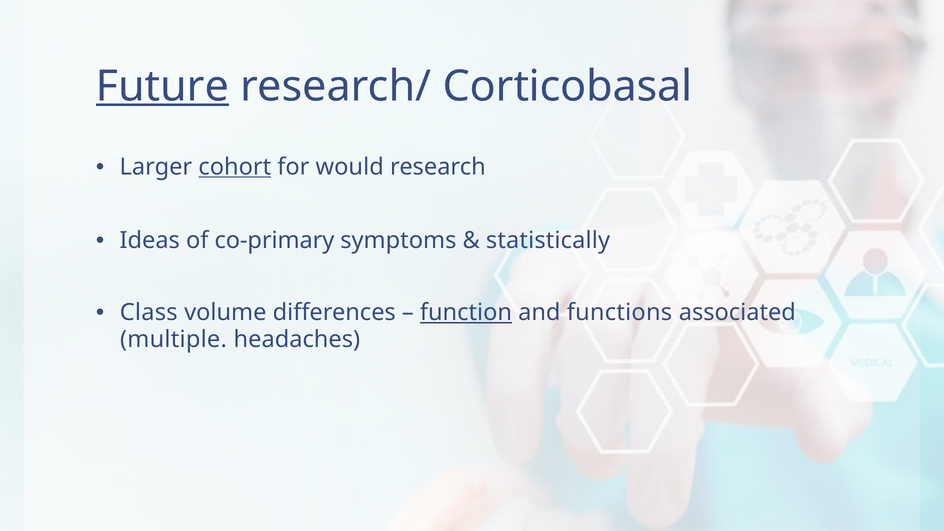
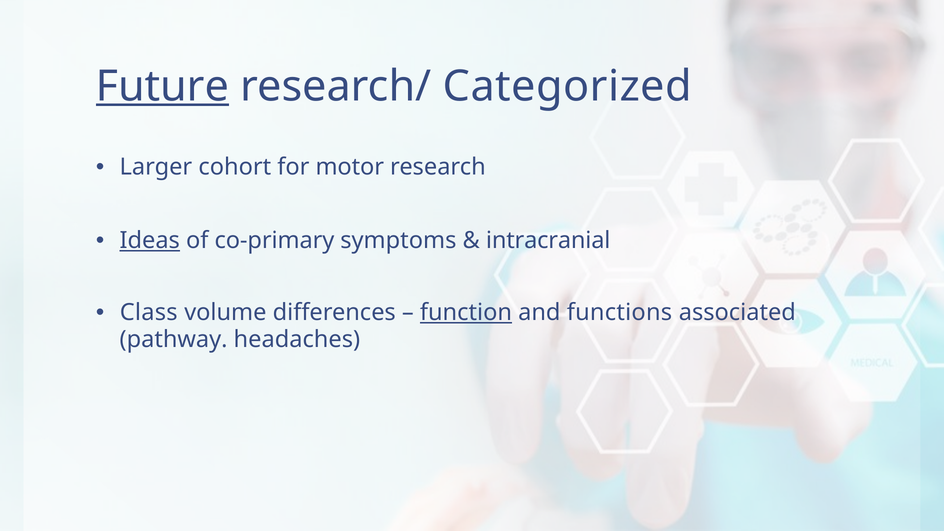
Corticobasal: Corticobasal -> Categorized
cohort underline: present -> none
would: would -> motor
Ideas underline: none -> present
statistically: statistically -> intracranial
multiple: multiple -> pathway
